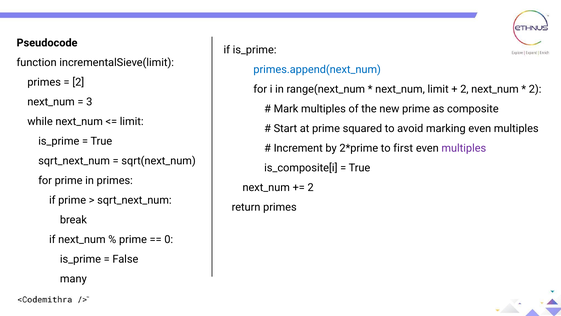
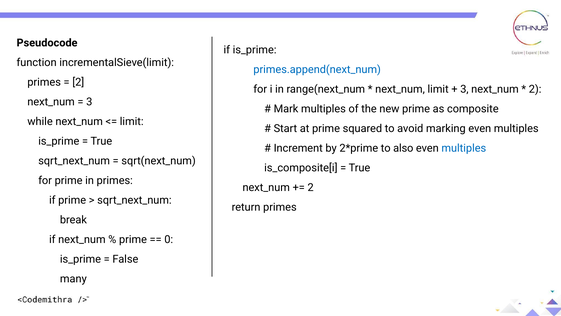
2 at (464, 89): 2 -> 3
first: first -> also
multiples at (464, 148) colour: purple -> blue
